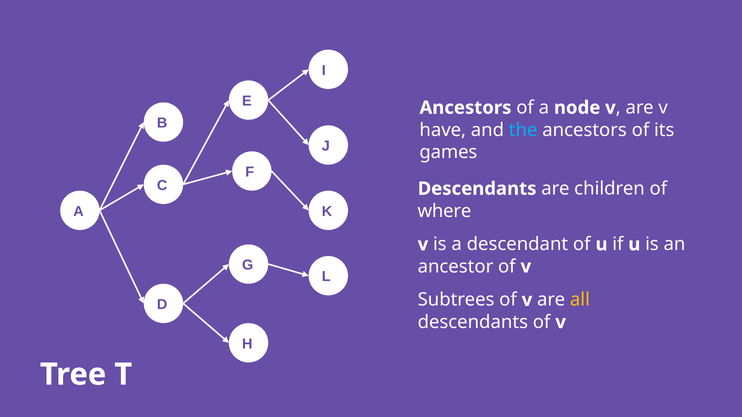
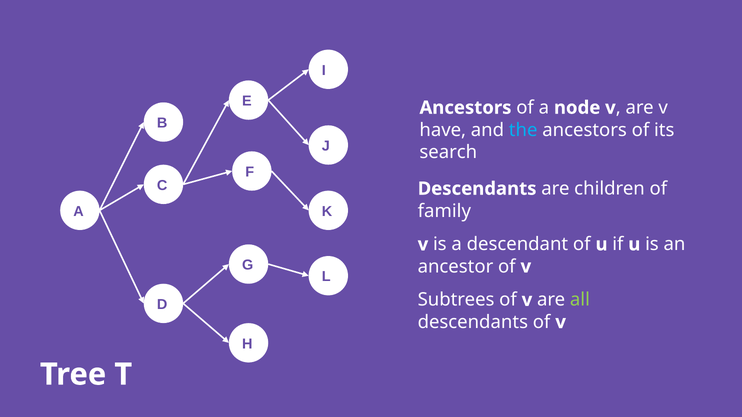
games: games -> search
where: where -> family
all colour: yellow -> light green
